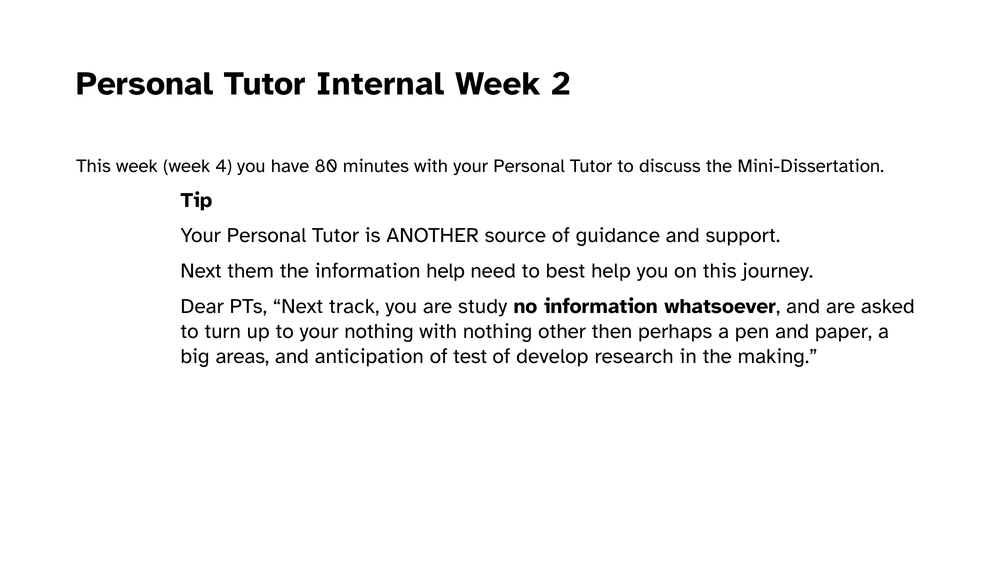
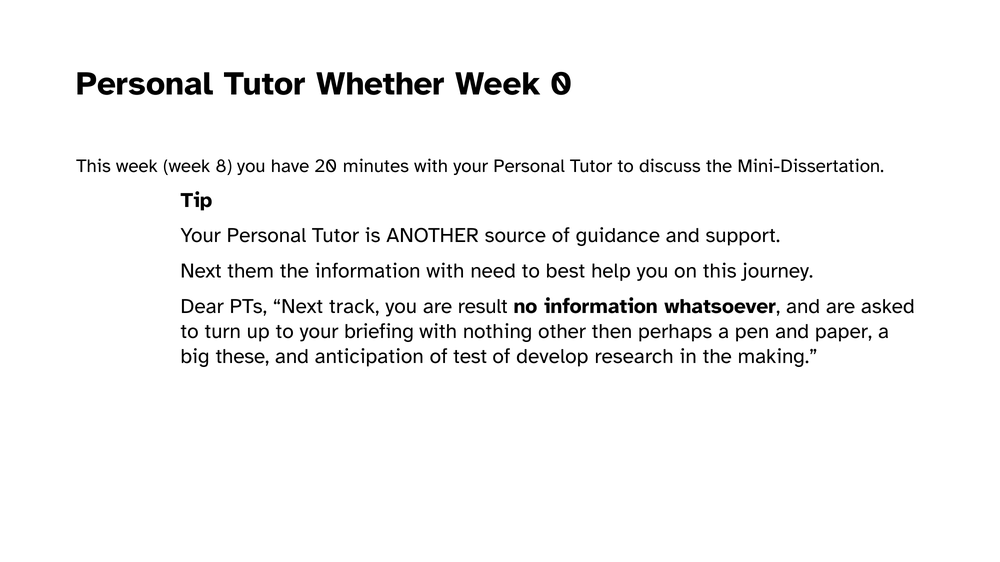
Internal: Internal -> Whether
2: 2 -> 0
4: 4 -> 8
80: 80 -> 20
information help: help -> with
study: study -> result
your nothing: nothing -> briefing
areas: areas -> these
